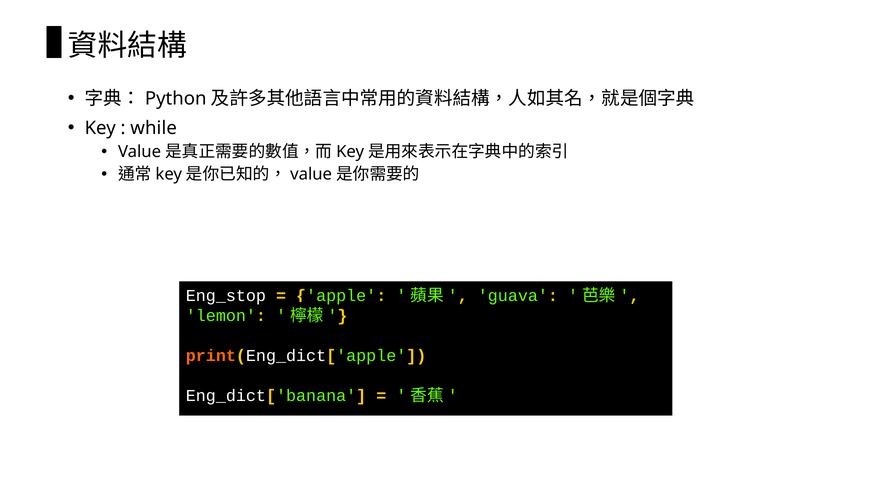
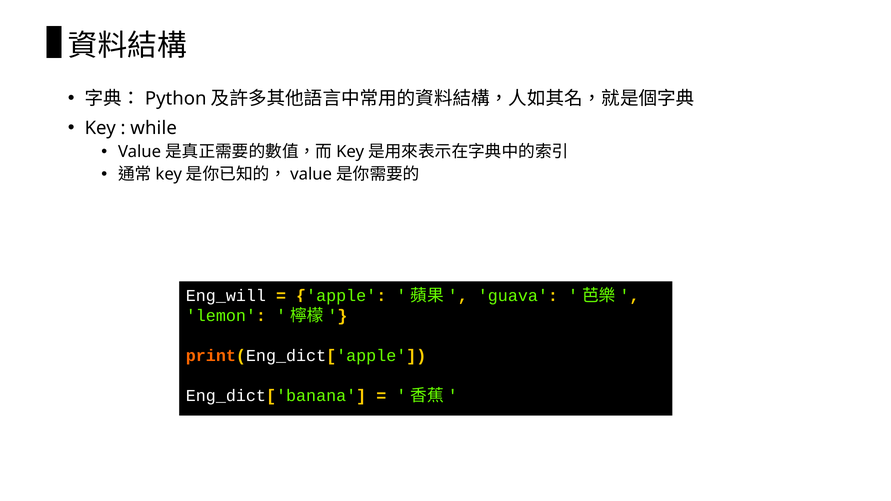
Eng_stop: Eng_stop -> Eng_will
